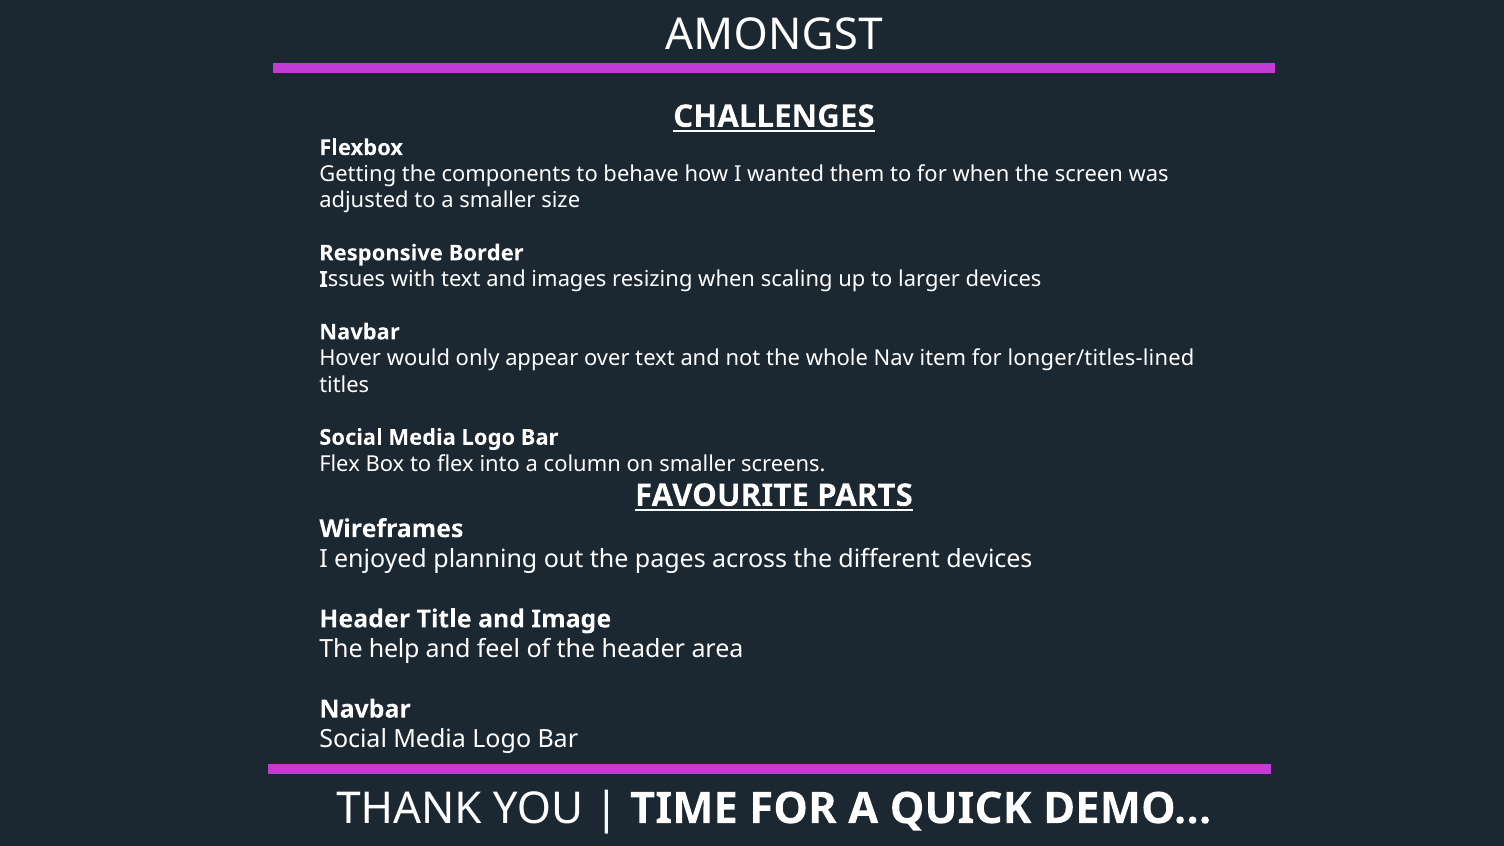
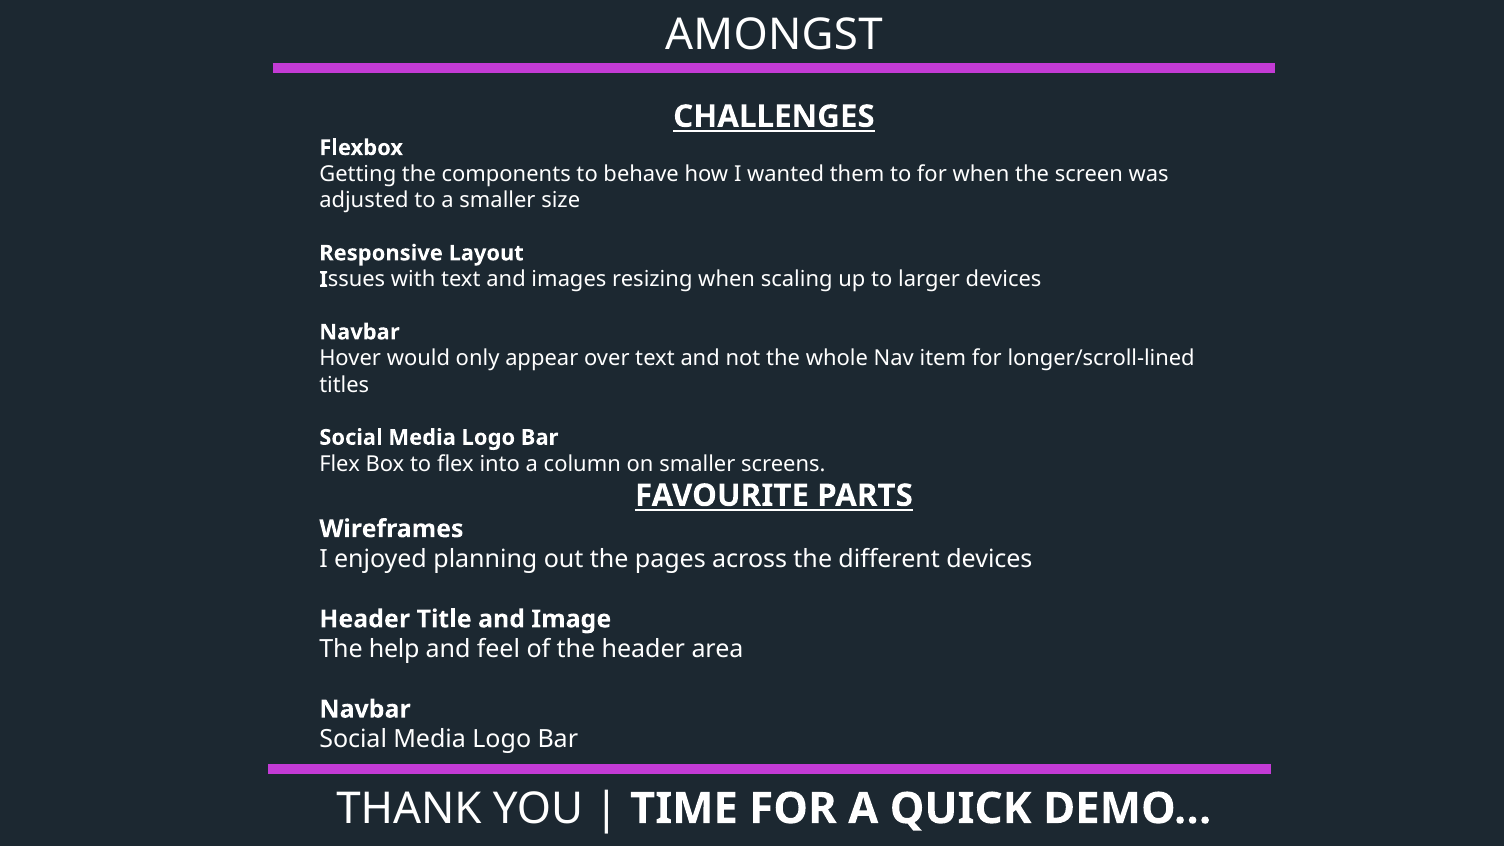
Border: Border -> Layout
longer/titles-lined: longer/titles-lined -> longer/scroll-lined
